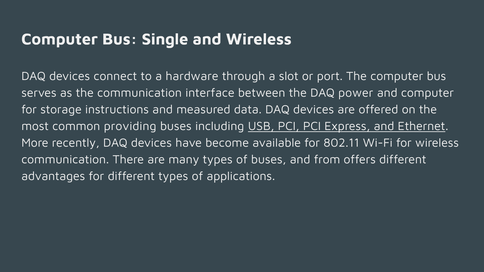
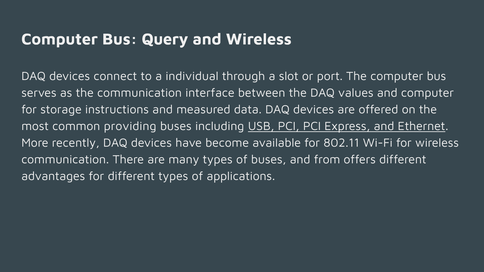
Single: Single -> Query
hardware: hardware -> individual
power: power -> values
